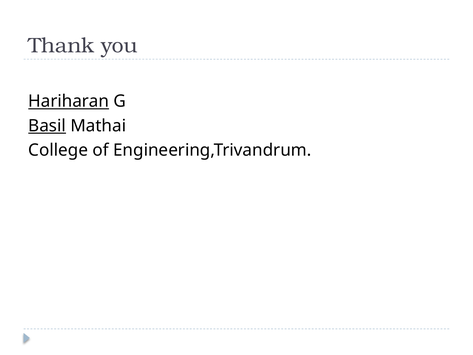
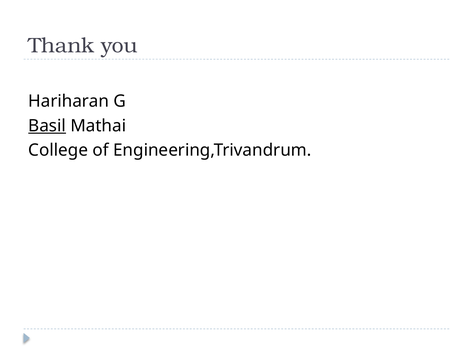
Hariharan underline: present -> none
